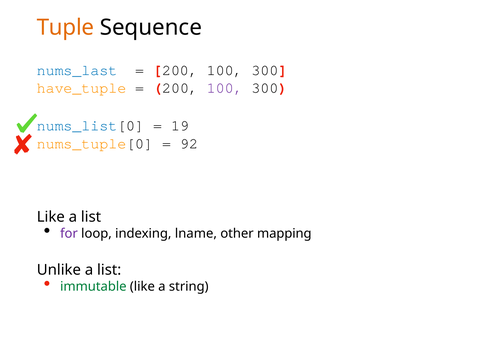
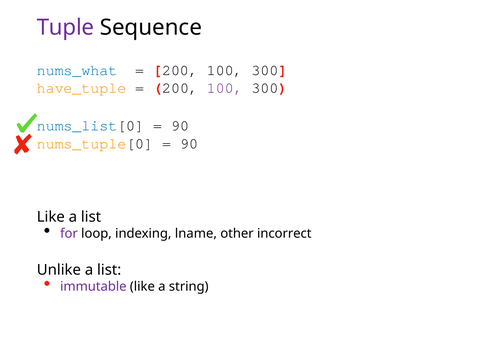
Tuple colour: orange -> purple
nums_last: nums_last -> nums_what
19 at (180, 125): 19 -> 90
92 at (189, 143): 92 -> 90
mapping: mapping -> incorrect
immutable colour: green -> purple
